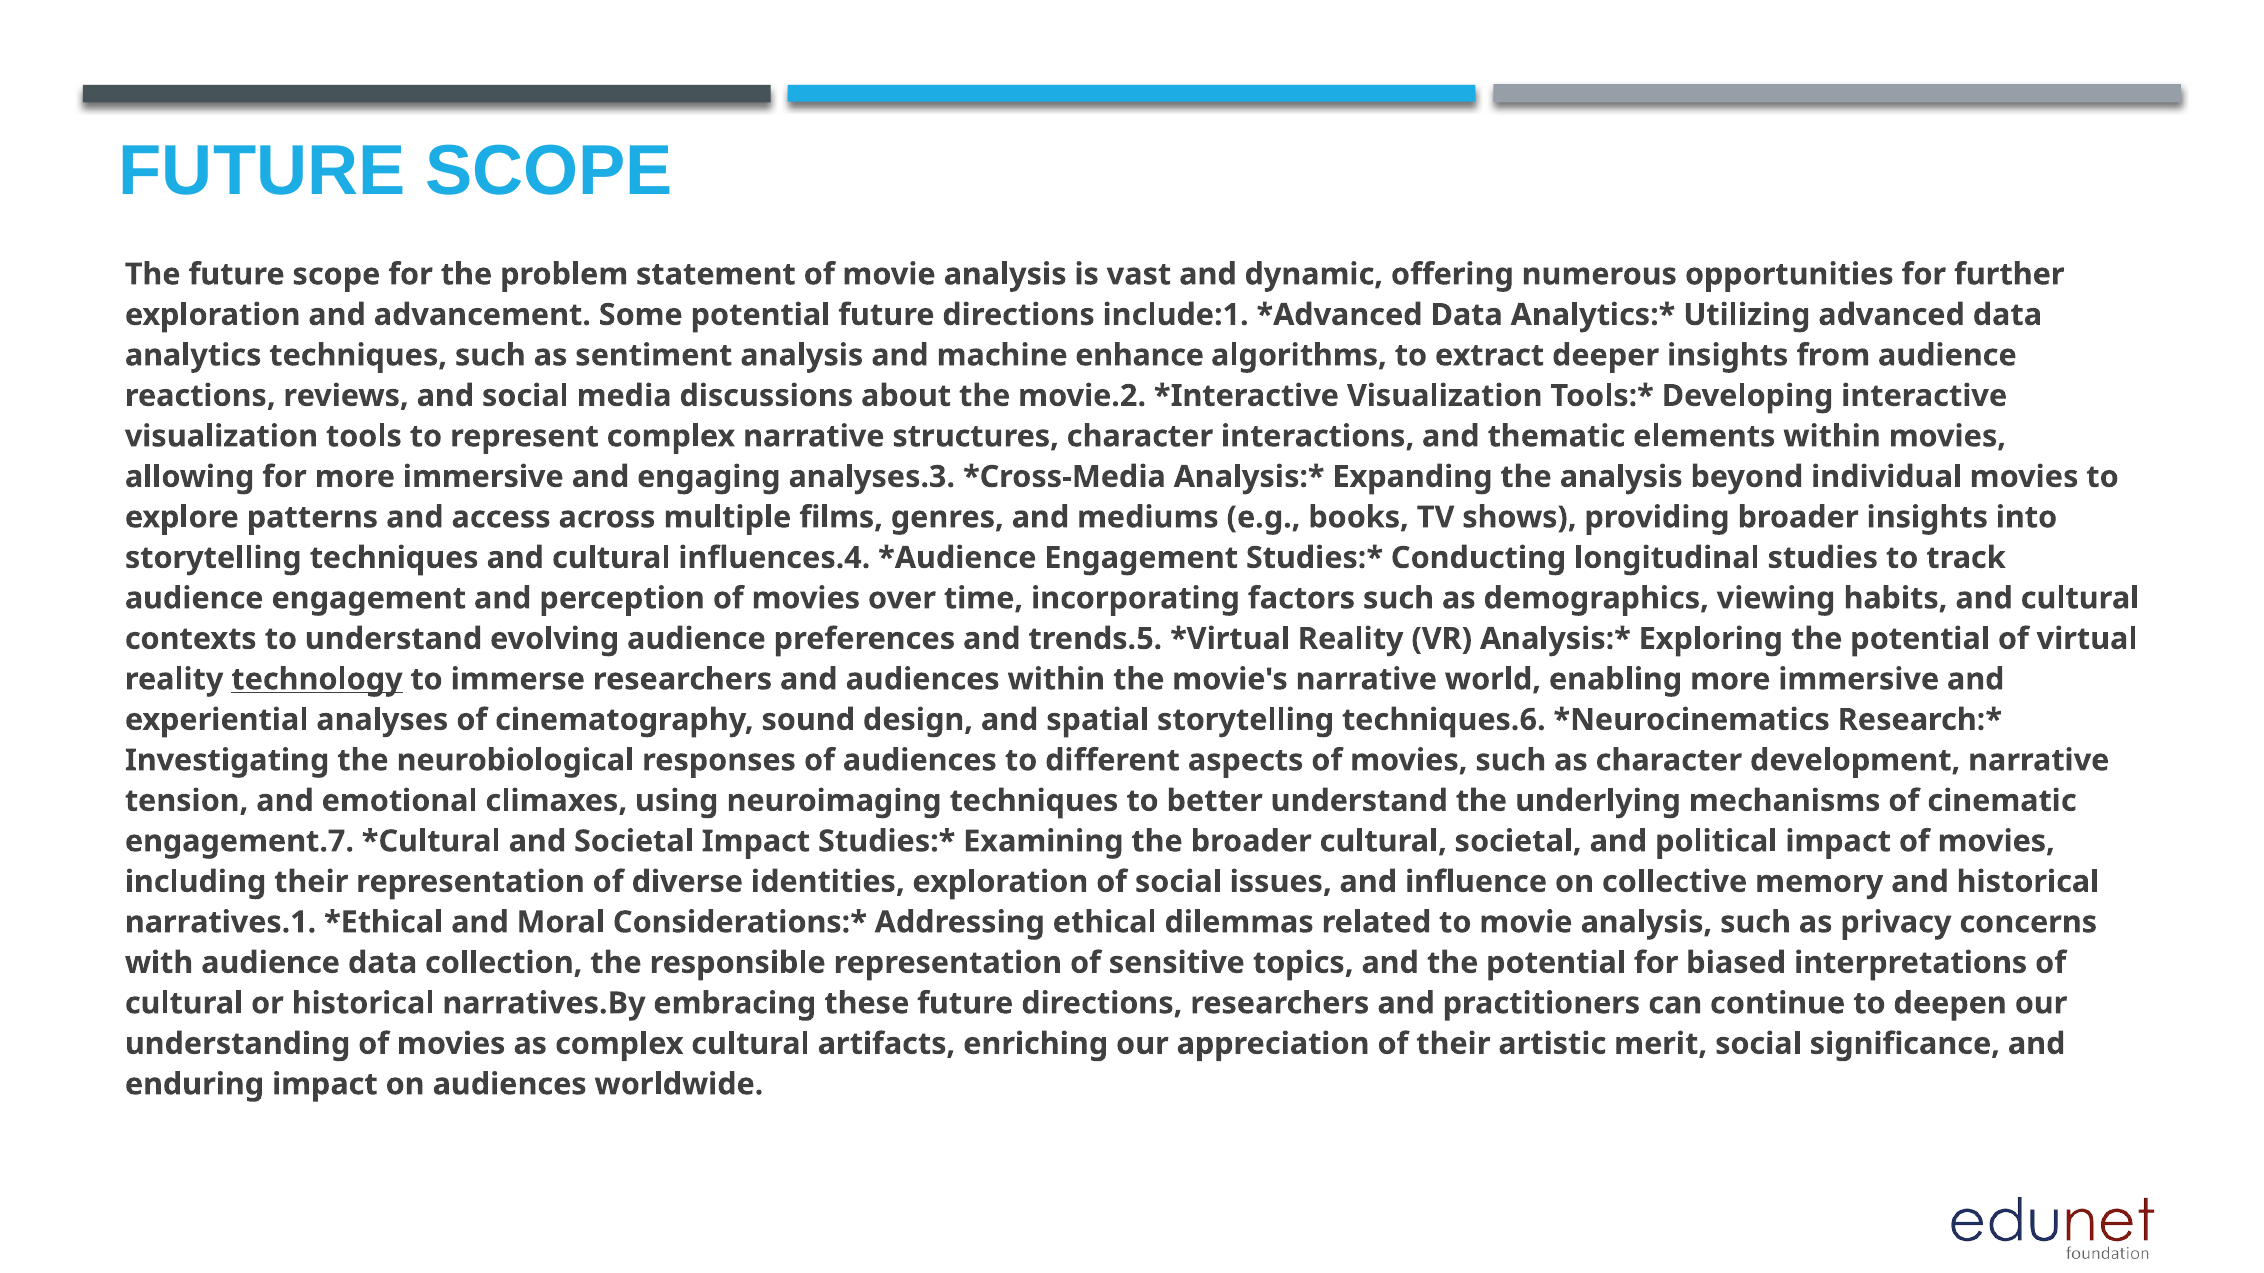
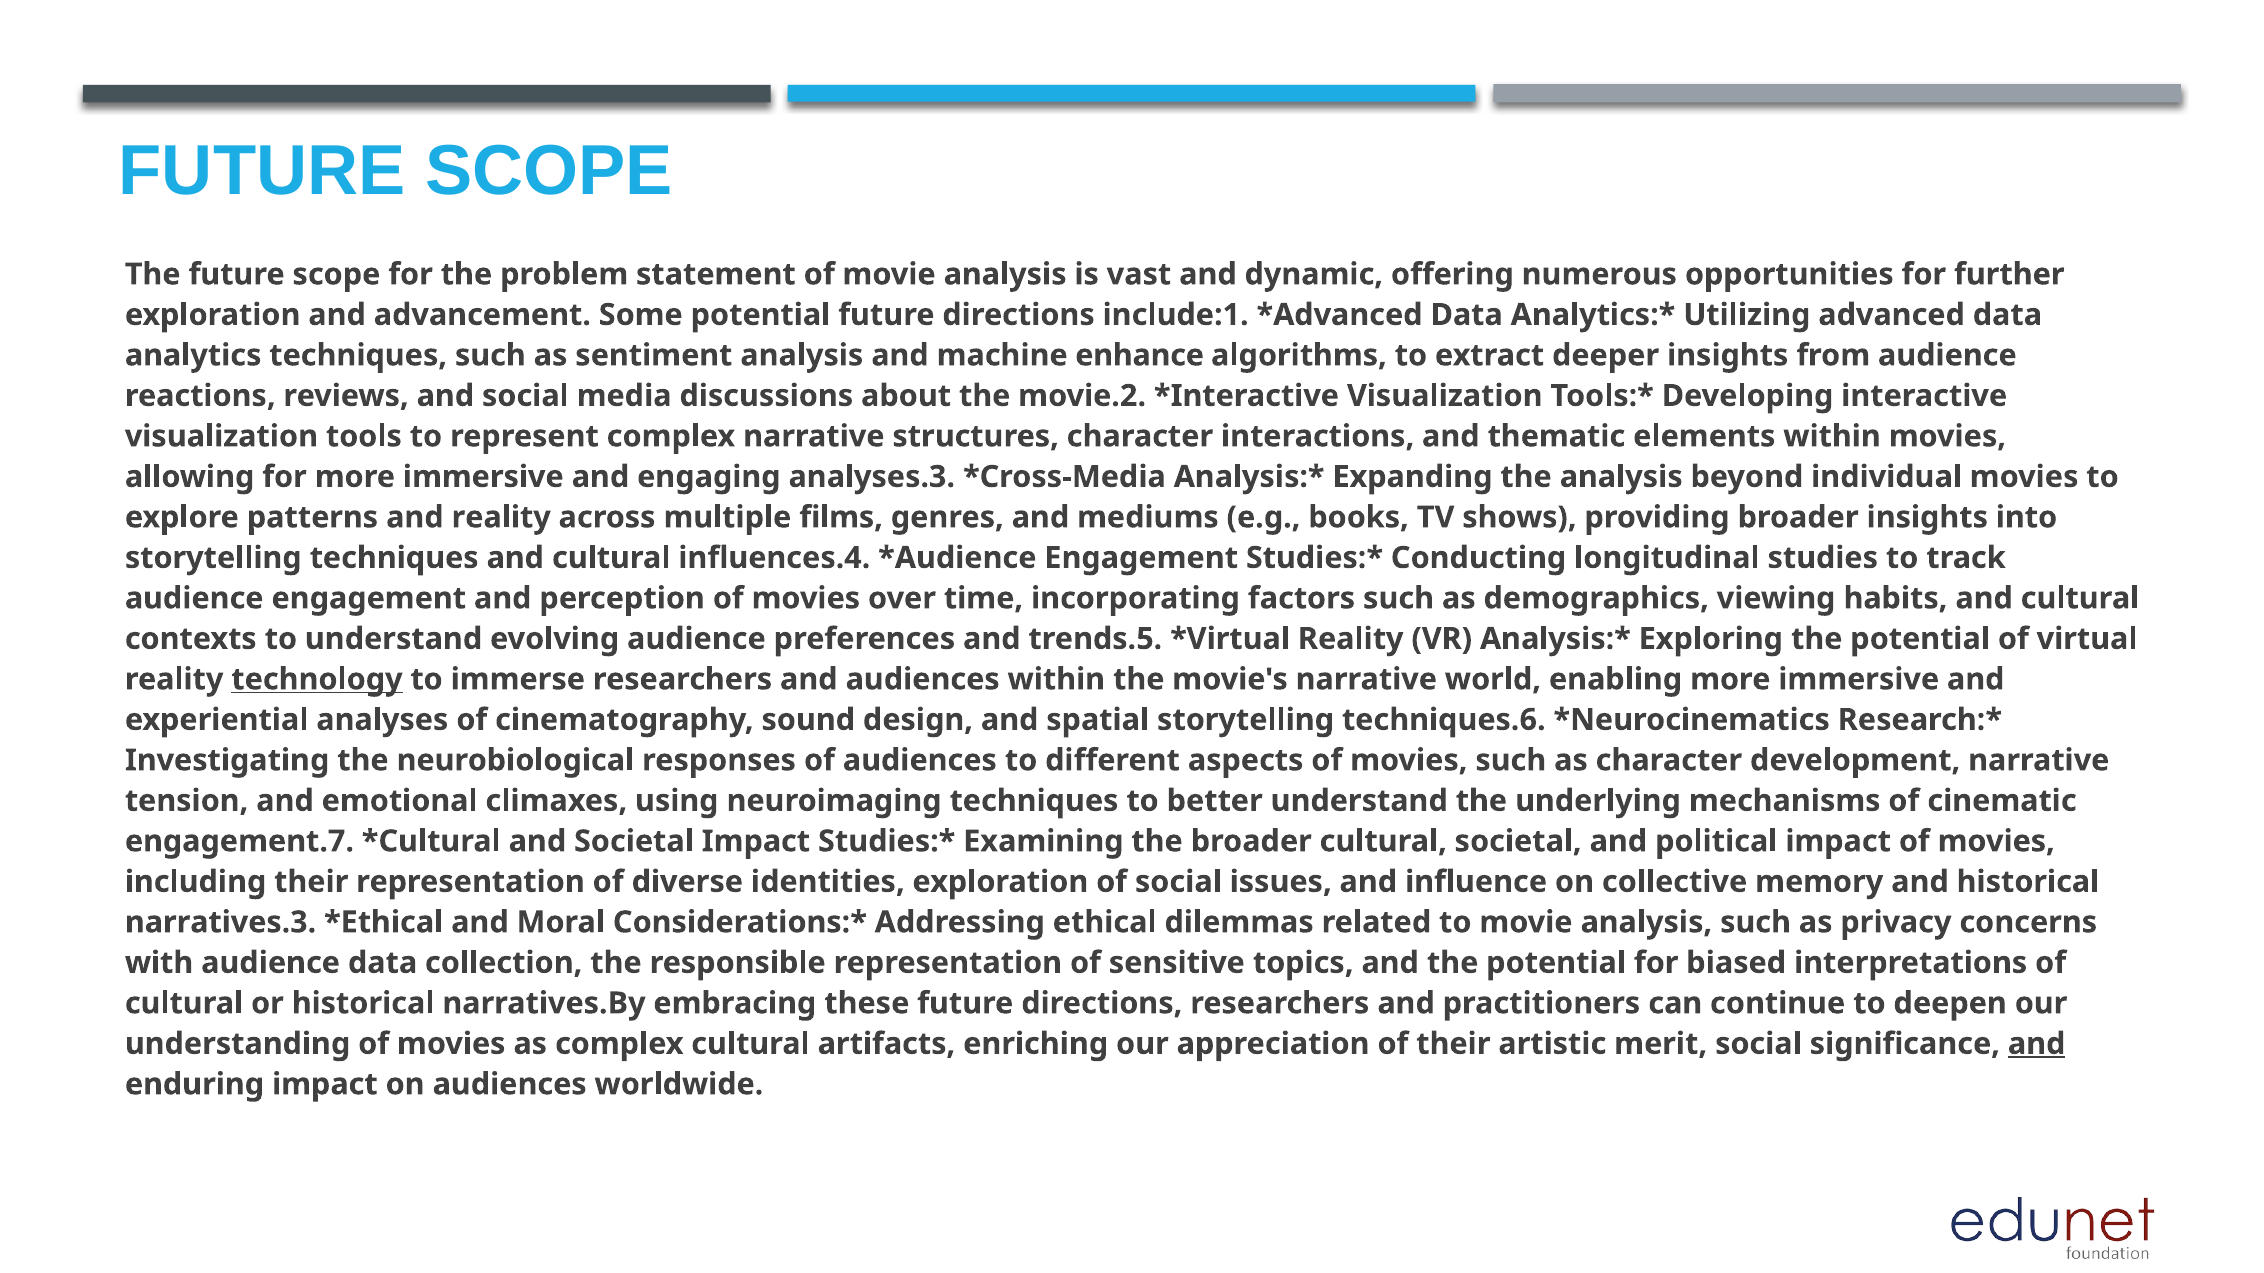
and access: access -> reality
narratives.1: narratives.1 -> narratives.3
and at (2037, 1044) underline: none -> present
